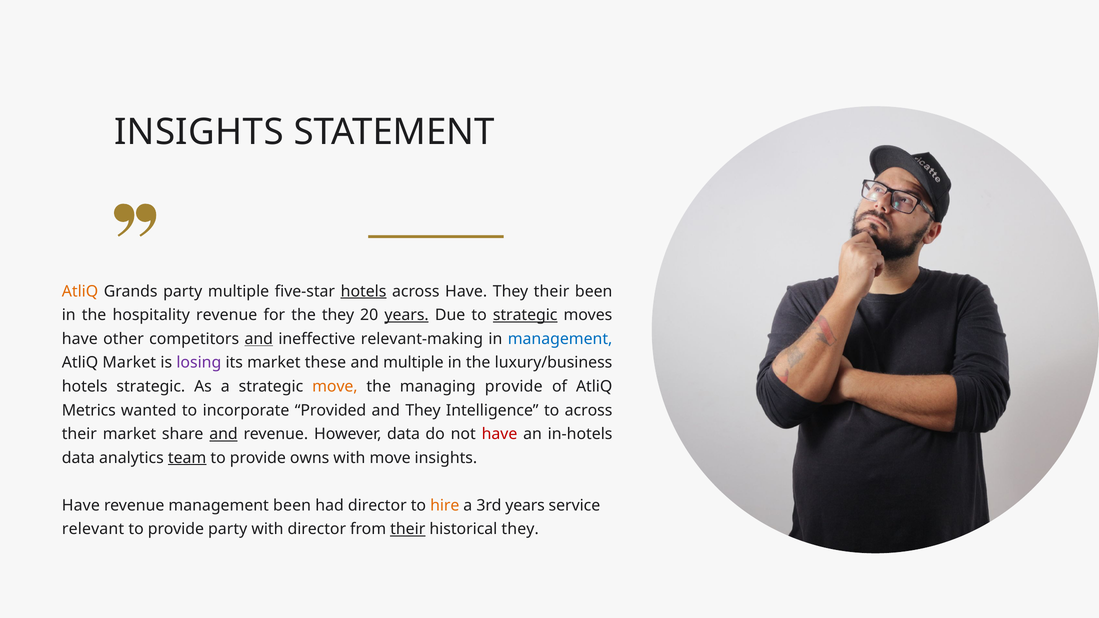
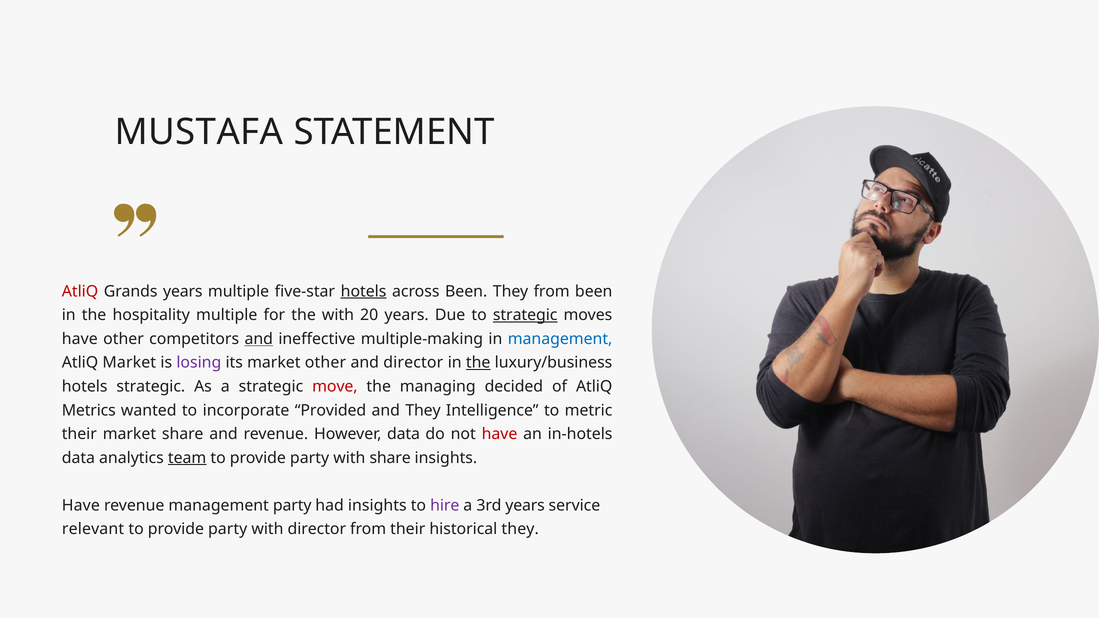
INSIGHTS at (199, 132): INSIGHTS -> MUSTAFA
AtliQ at (80, 291) colour: orange -> red
Grands party: party -> years
across Have: Have -> Been
They their: their -> from
hospitality revenue: revenue -> multiple
the they: they -> with
years at (407, 315) underline: present -> none
relevant-making: relevant-making -> multiple-making
market these: these -> other
and multiple: multiple -> director
the at (478, 363) underline: none -> present
move at (335, 387) colour: orange -> red
managing provide: provide -> decided
to across: across -> metric
and at (224, 434) underline: present -> none
owns at (310, 458): owns -> party
with move: move -> share
management been: been -> party
had director: director -> insights
hire colour: orange -> purple
their at (408, 529) underline: present -> none
